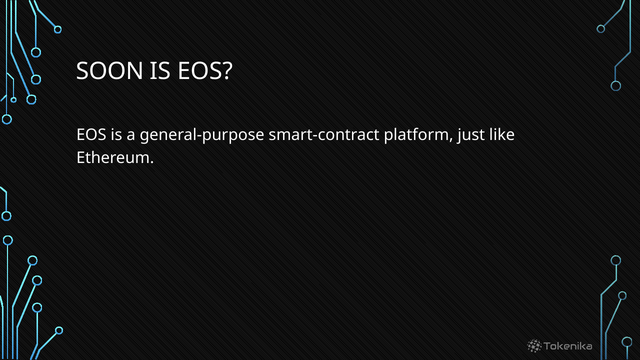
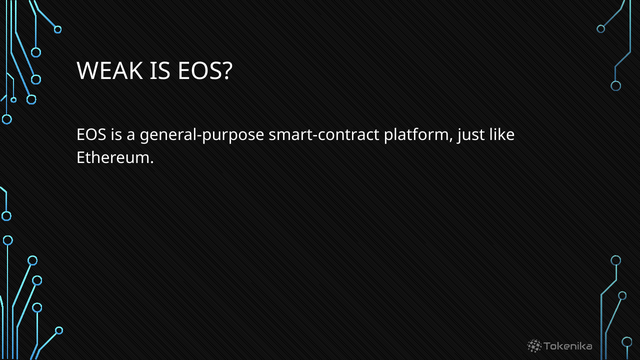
SOON: SOON -> WEAK
